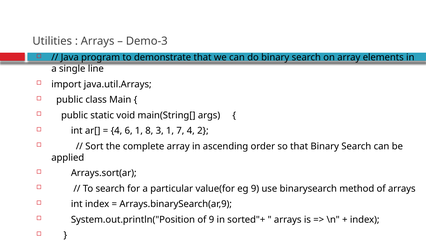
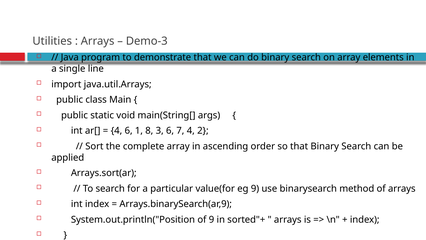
3 1: 1 -> 6
